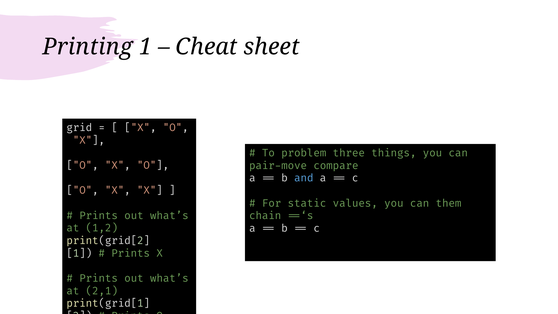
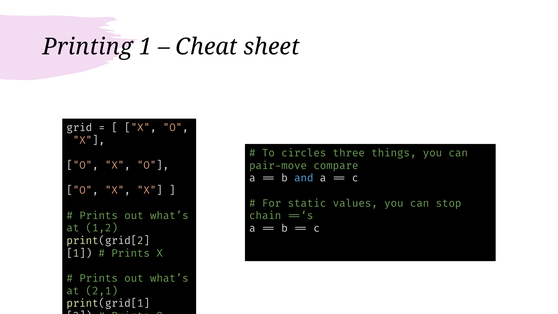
problem: problem -> circles
them: them -> stop
